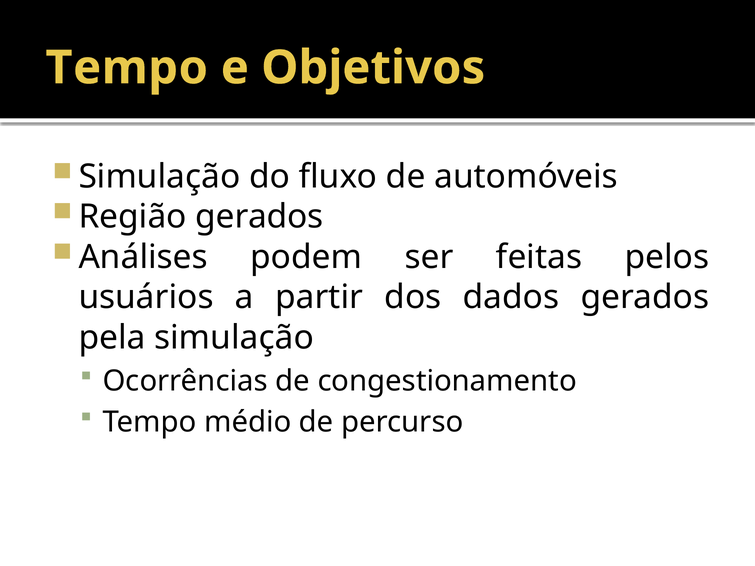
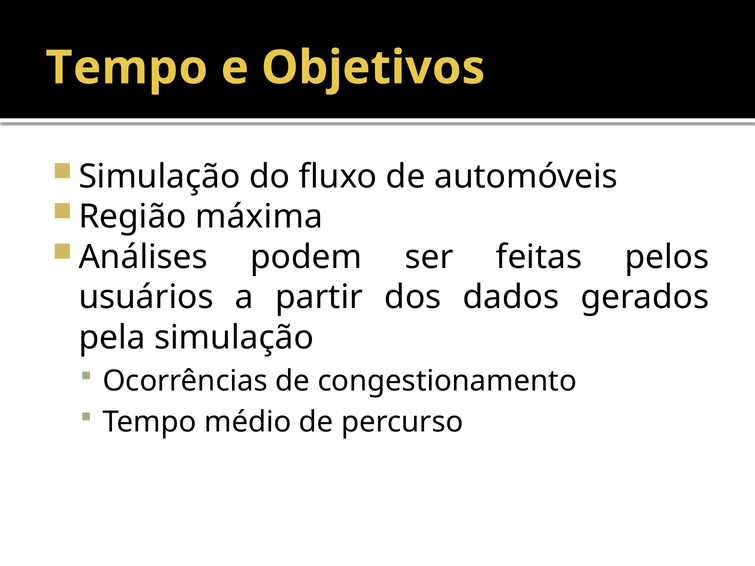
Região gerados: gerados -> máxima
